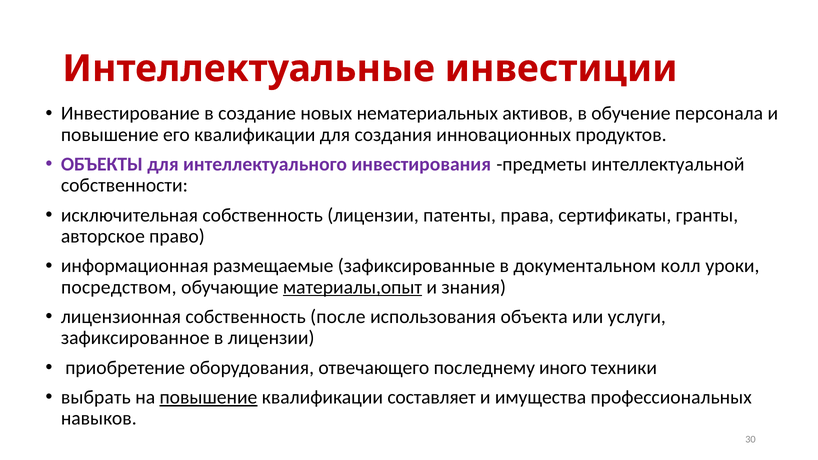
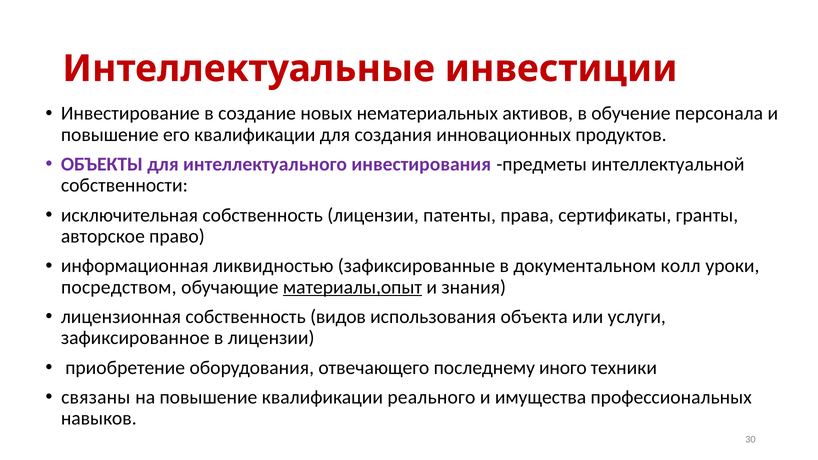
размещаемые: размещаемые -> ликвидностью
после: после -> видов
выбрать: выбрать -> связаны
повышение at (208, 397) underline: present -> none
составляет: составляет -> реального
